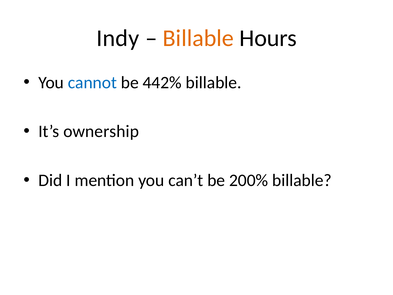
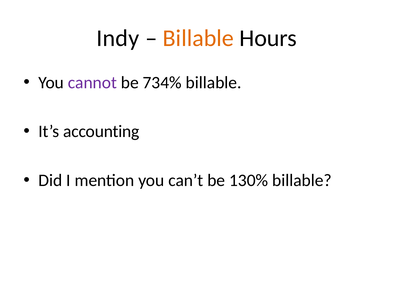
cannot colour: blue -> purple
442%: 442% -> 734%
ownership: ownership -> accounting
200%: 200% -> 130%
